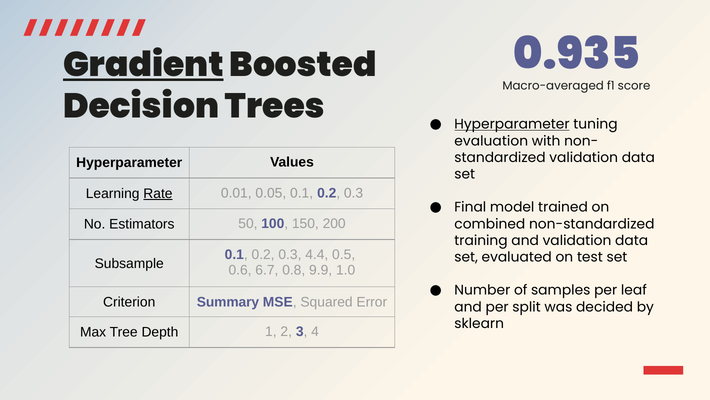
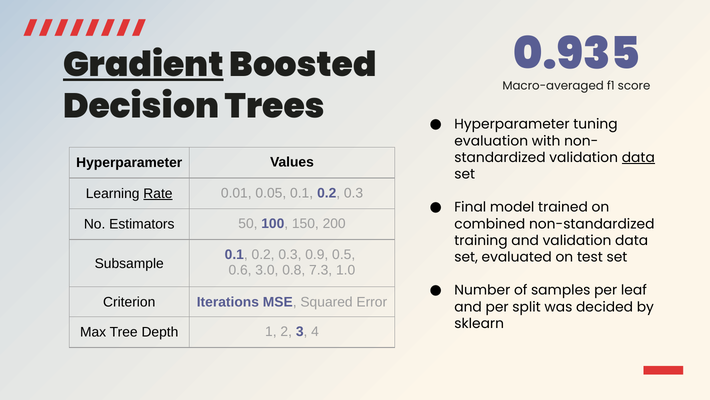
Hyperparameter at (512, 124) underline: present -> none
data at (638, 157) underline: none -> present
4.4: 4.4 -> 0.9
6.7: 6.7 -> 3.0
9.9: 9.9 -> 7.3
Summary: Summary -> Iterations
